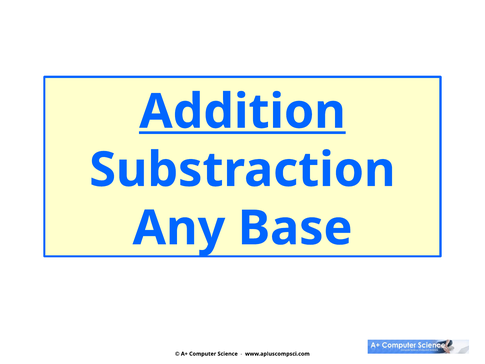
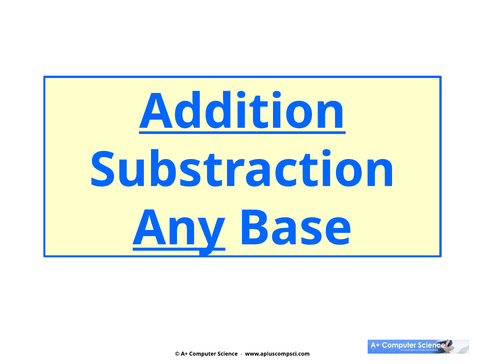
Any underline: none -> present
